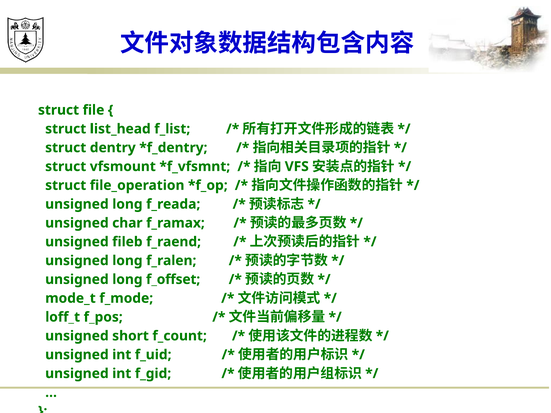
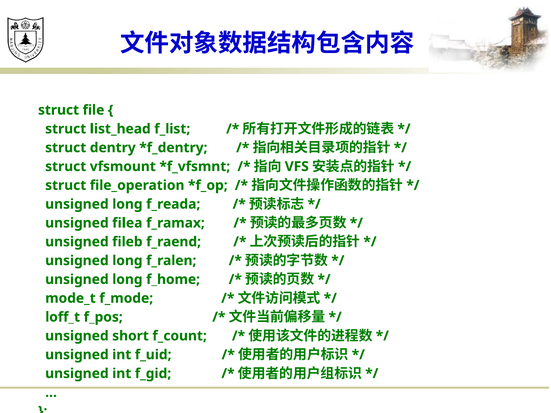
char: char -> filea
f_offset: f_offset -> f_home
